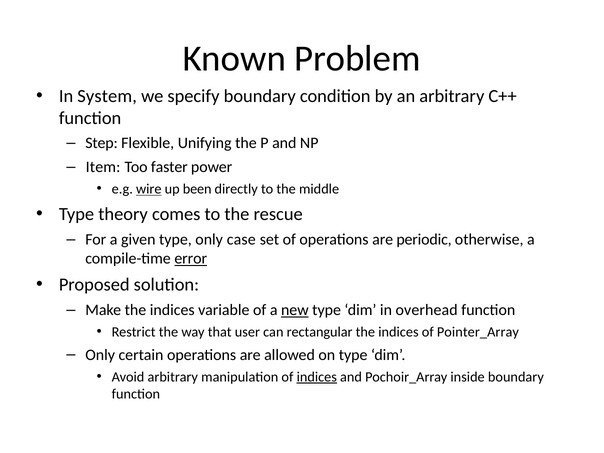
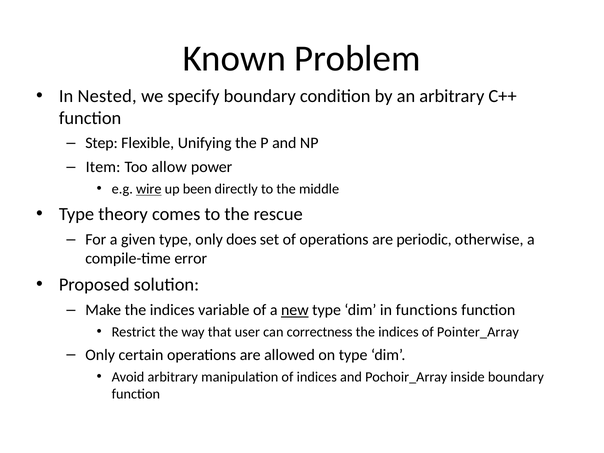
System: System -> Nested
faster: faster -> allow
case: case -> does
error underline: present -> none
overhead: overhead -> functions
rectangular: rectangular -> correctness
indices at (317, 377) underline: present -> none
